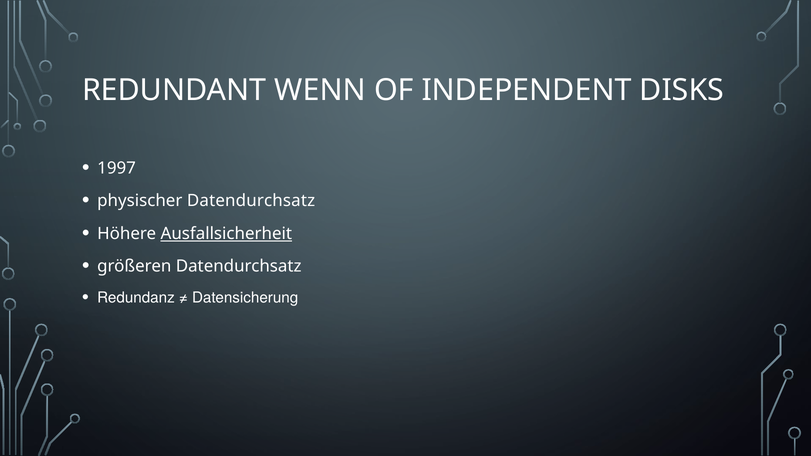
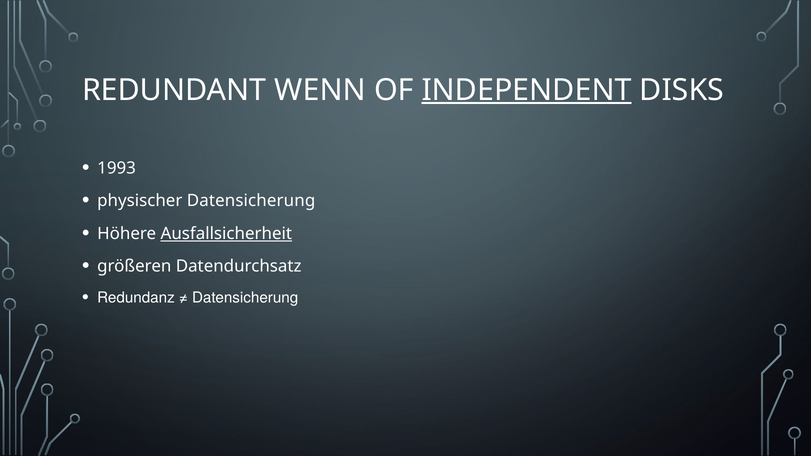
INDEPENDENT underline: none -> present
1997: 1997 -> 1993
physischer Datendurchsatz: Datendurchsatz -> Datensicherung
